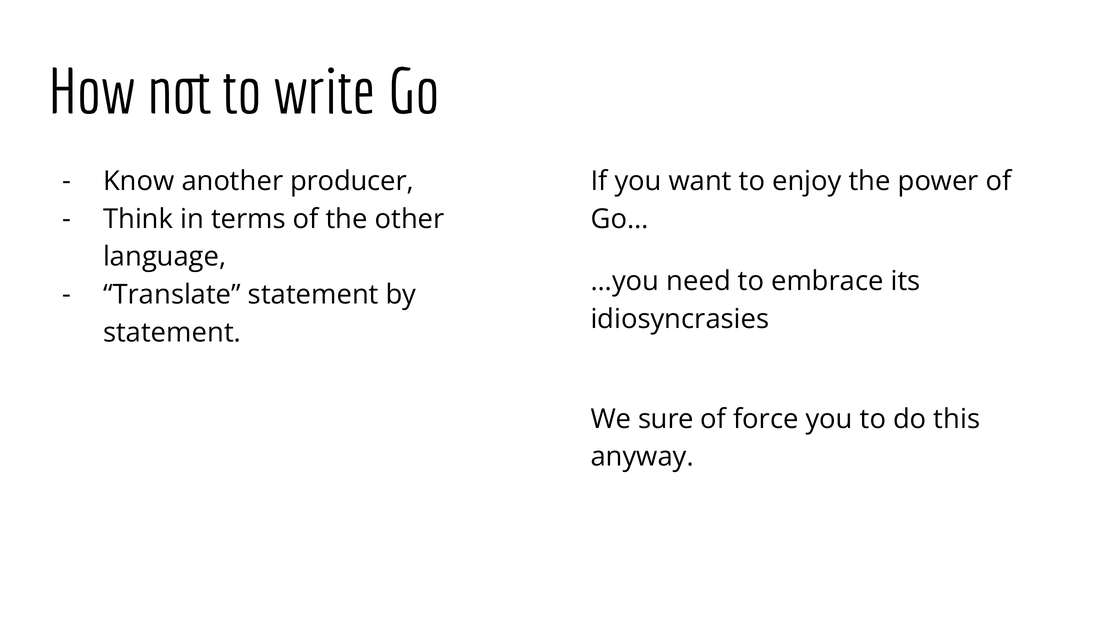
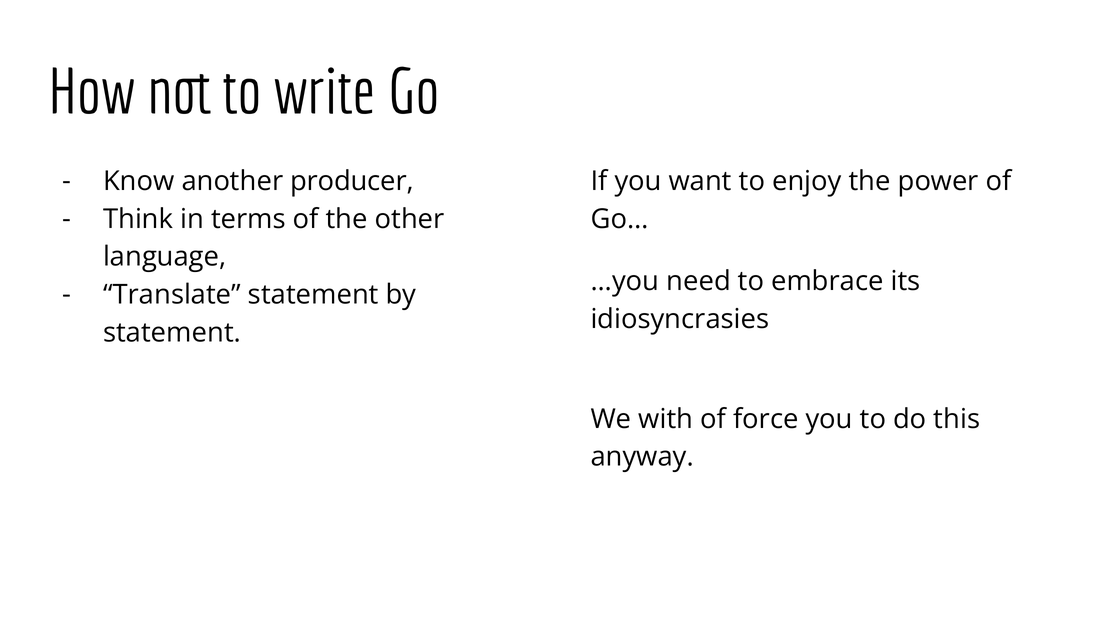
sure: sure -> with
